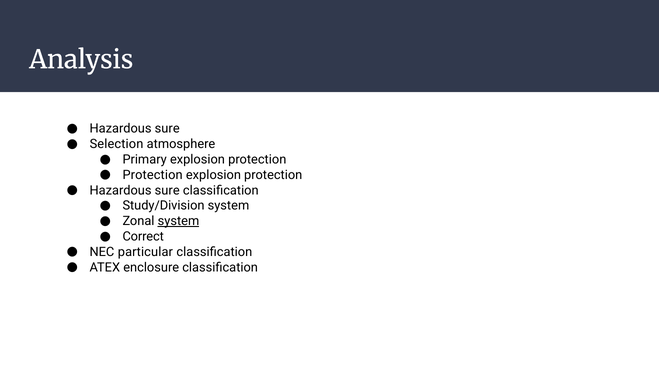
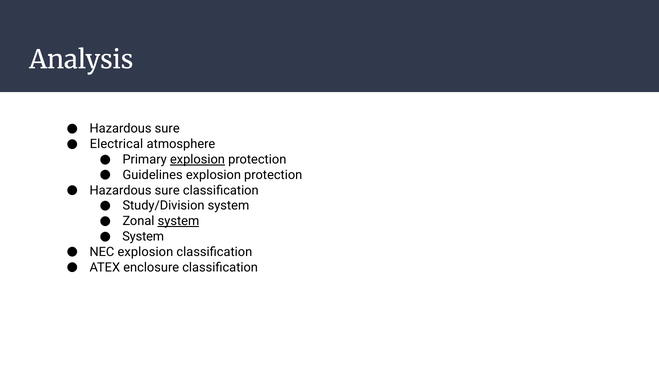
Selection: Selection -> Electrical
explosion at (197, 159) underline: none -> present
Protection at (153, 175): Protection -> Guidelines
Correct at (143, 236): Correct -> System
NEC particular: particular -> explosion
